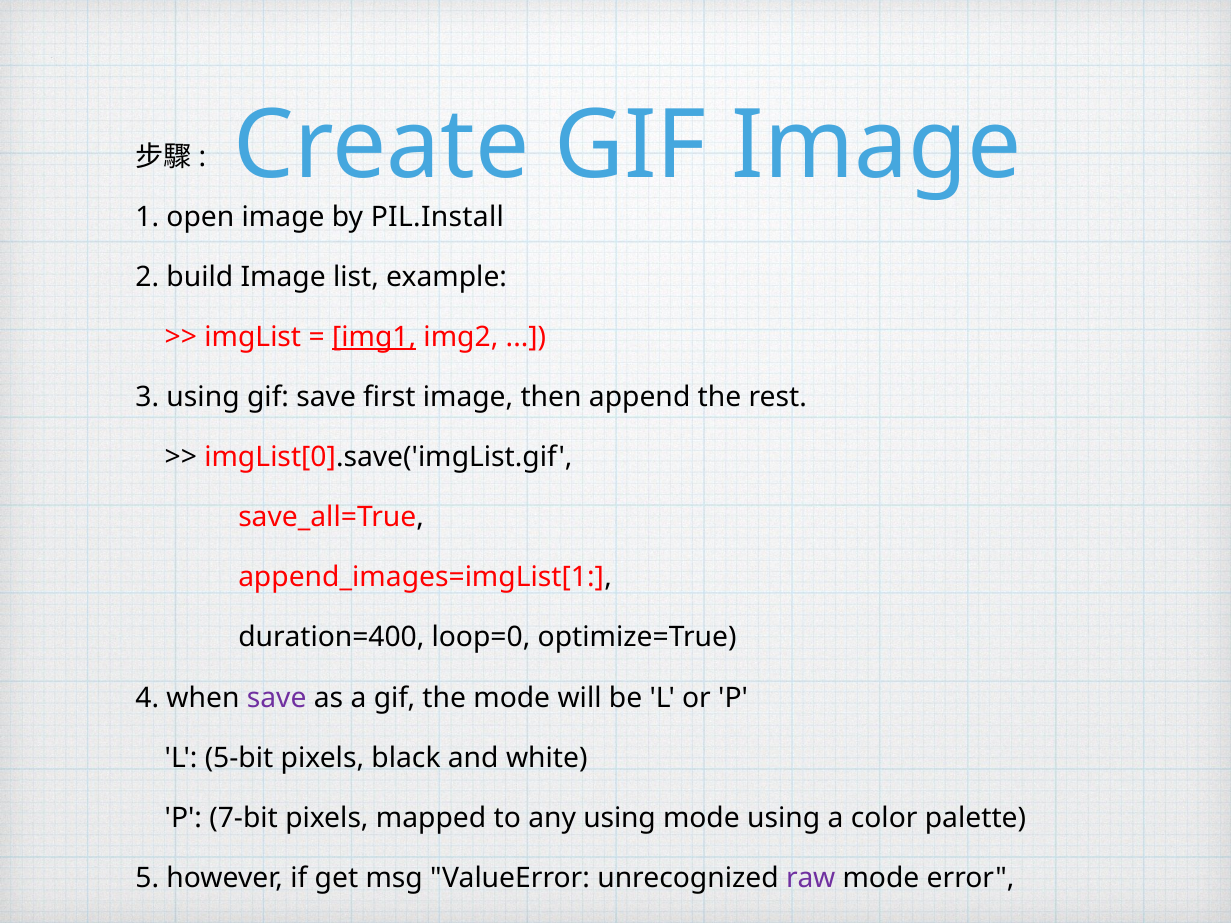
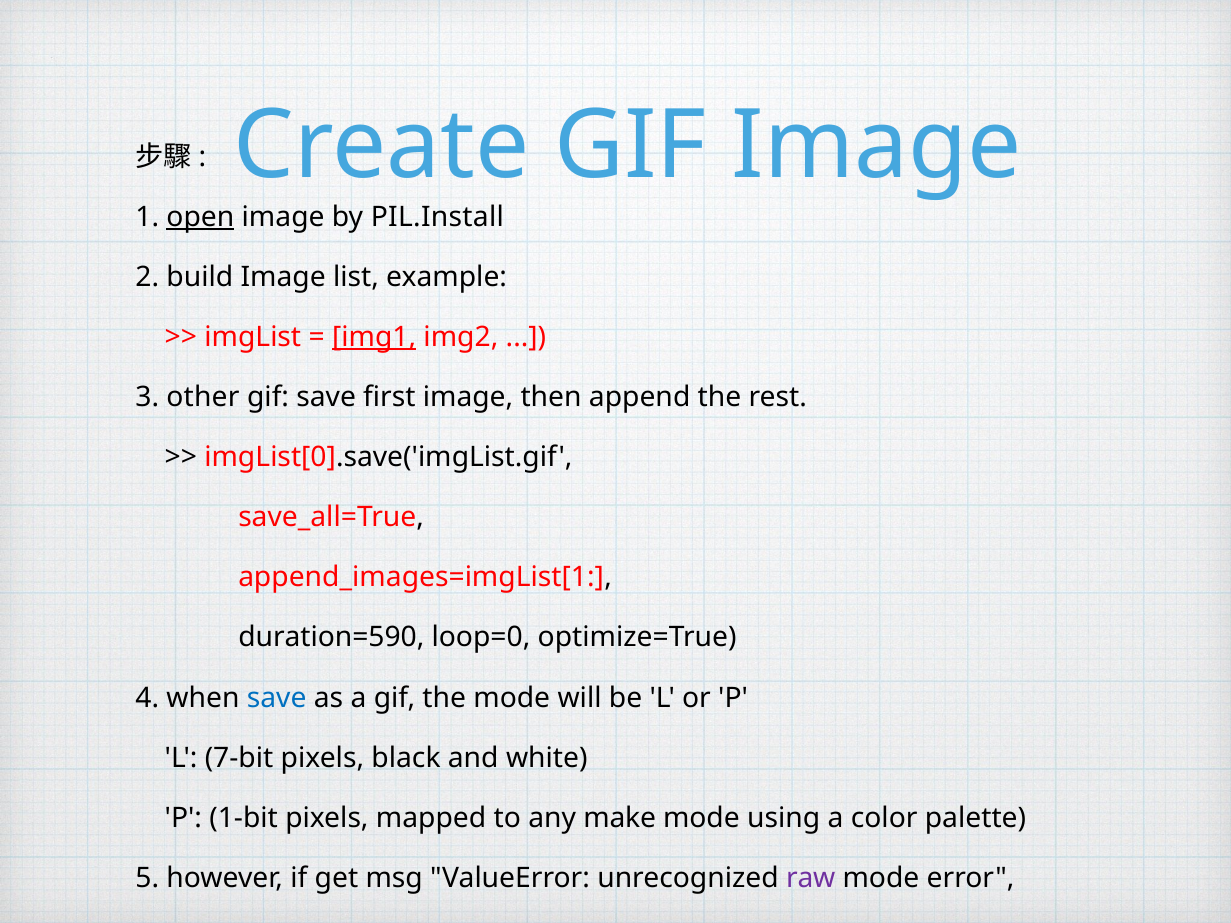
open underline: none -> present
3 using: using -> other
duration=400: duration=400 -> duration=590
save at (277, 698) colour: purple -> blue
5-bit: 5-bit -> 7-bit
7-bit: 7-bit -> 1-bit
any using: using -> make
